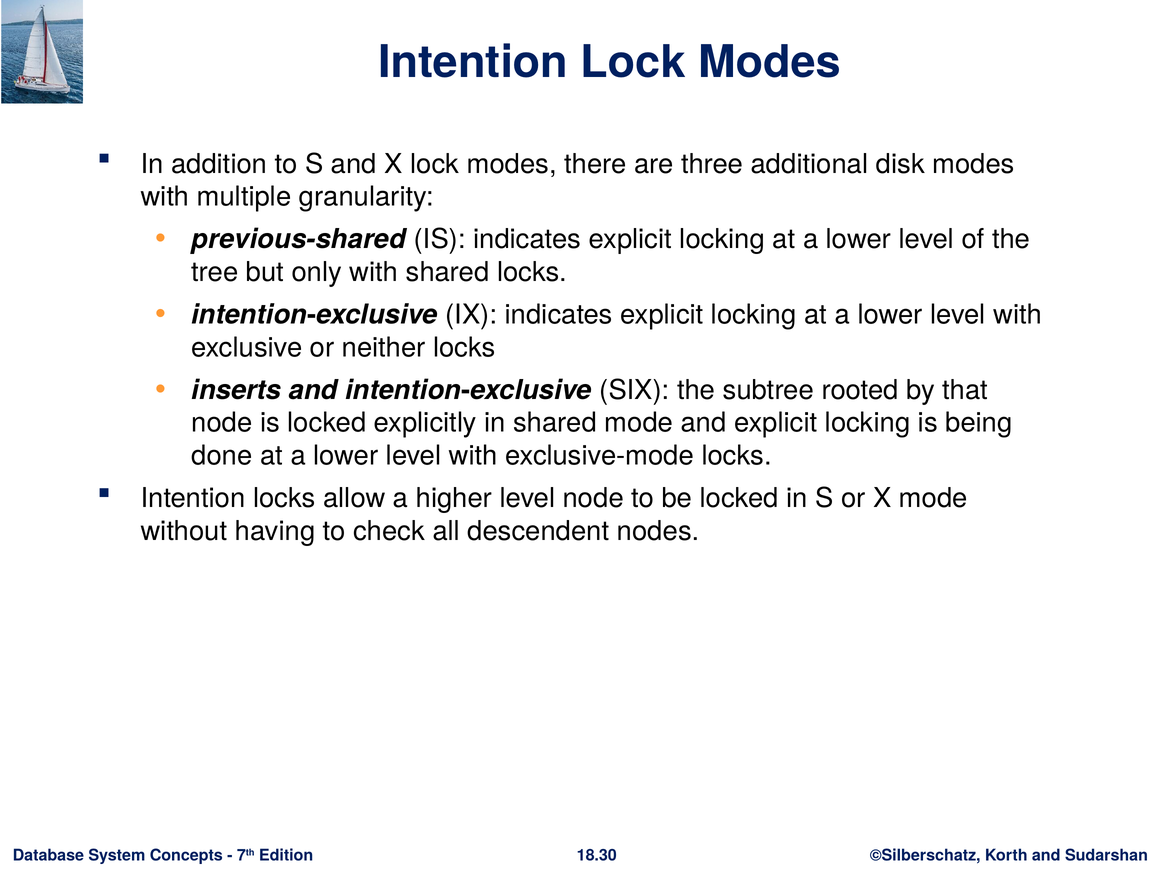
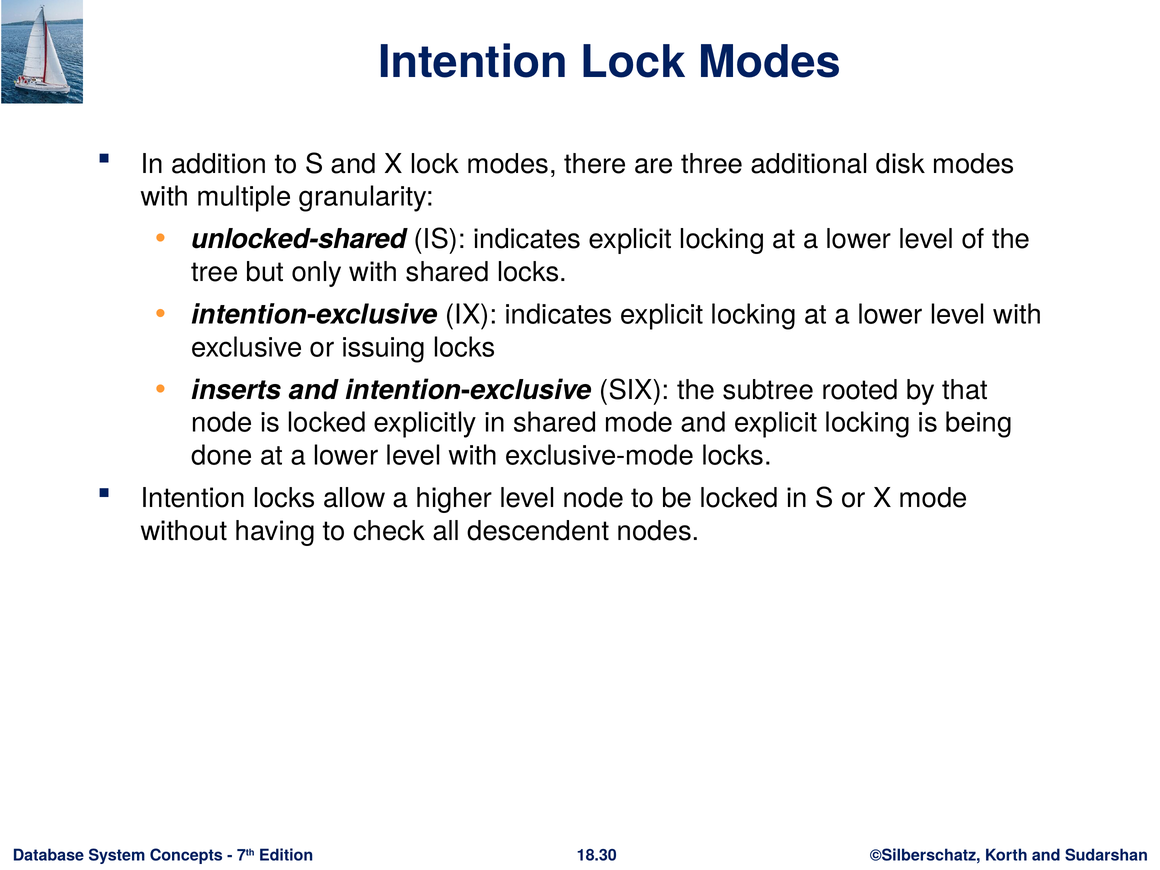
previous-shared: previous-shared -> unlocked-shared
neither: neither -> issuing
